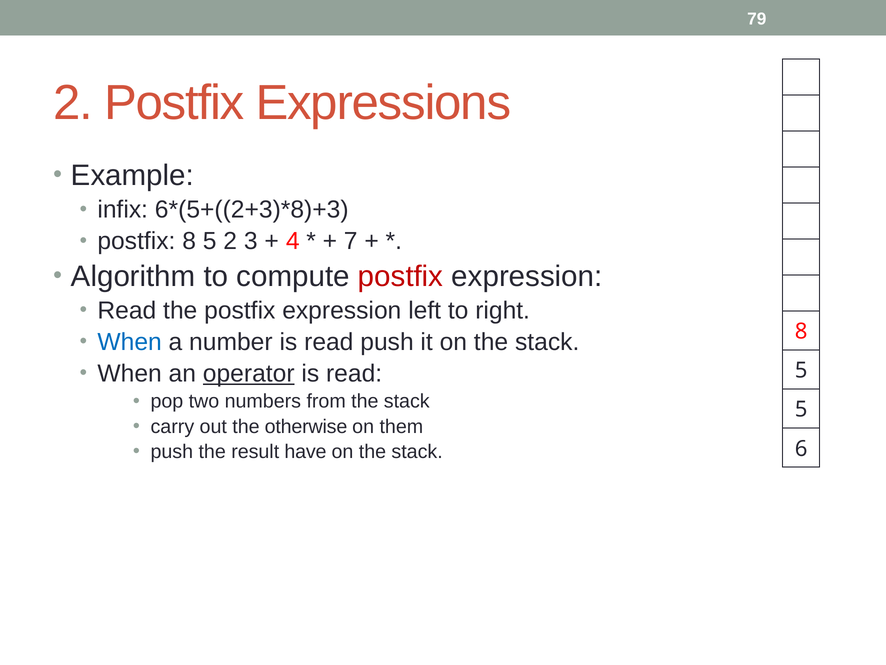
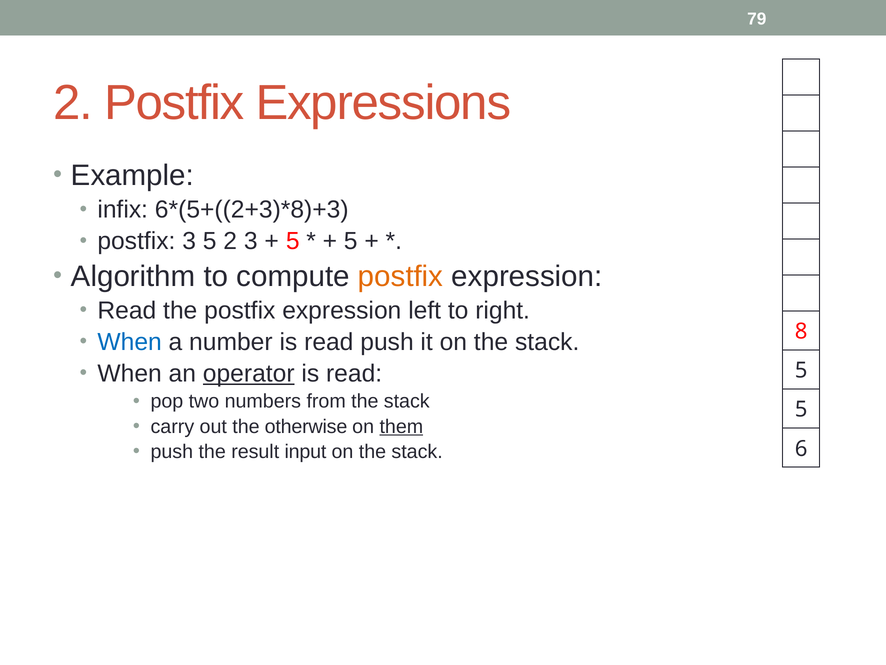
postfix 8: 8 -> 3
4 at (293, 241): 4 -> 5
7 at (351, 241): 7 -> 5
postfix at (401, 276) colour: red -> orange
them underline: none -> present
have: have -> input
